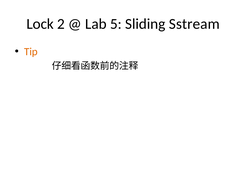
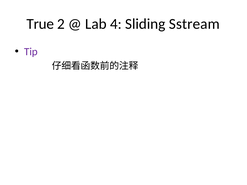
Lock: Lock -> True
5: 5 -> 4
Tip colour: orange -> purple
